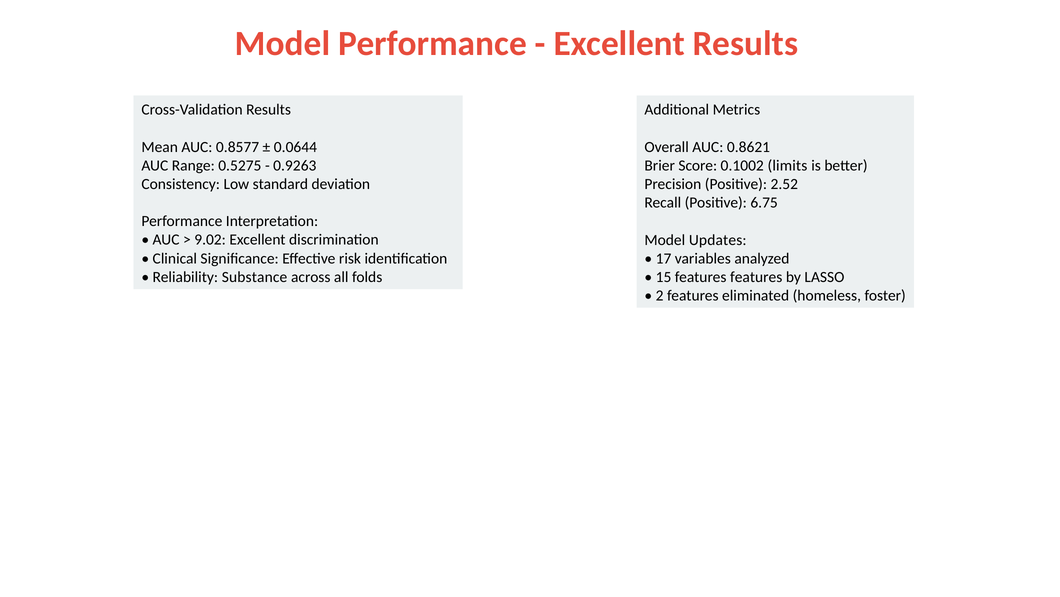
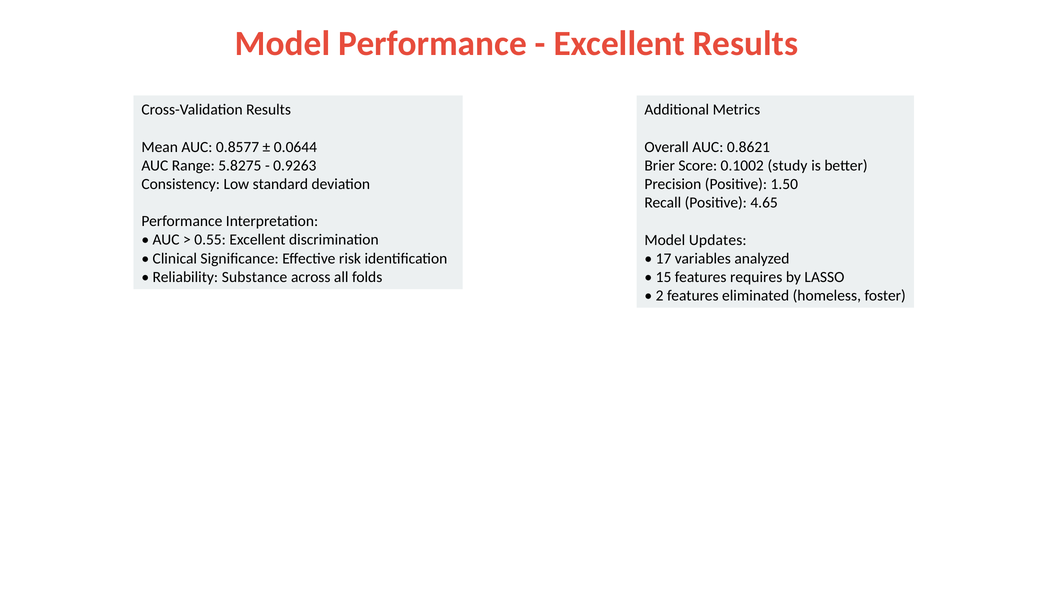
0.5275: 0.5275 -> 5.8275
limits: limits -> study
2.52: 2.52 -> 1.50
6.75: 6.75 -> 4.65
9.02: 9.02 -> 0.55
features features: features -> requires
